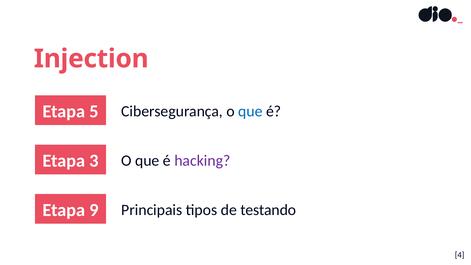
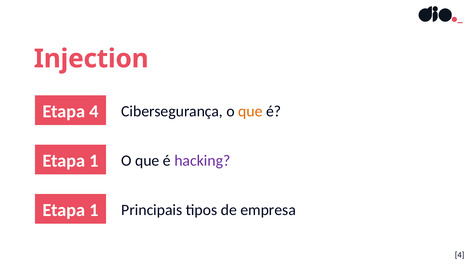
Etapa 5: 5 -> 4
que at (250, 111) colour: blue -> orange
3 at (94, 161): 3 -> 1
9 at (94, 210): 9 -> 1
testando: testando -> empresa
